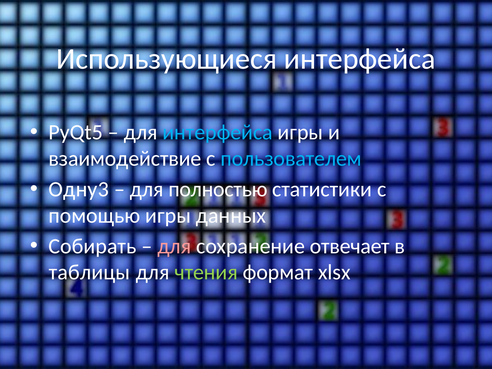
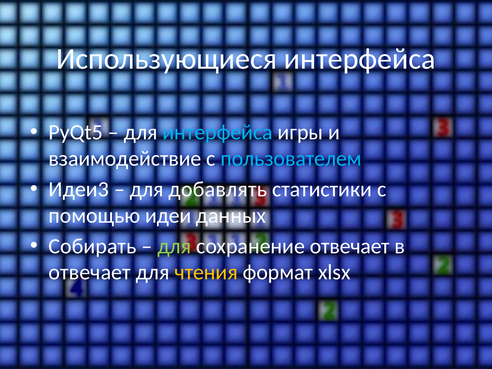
Одну3: Одну3 -> Идеи3
полностью: полностью -> добавлять
помощью игры: игры -> идеи
для at (174, 246) colour: pink -> light green
таблицы at (90, 272): таблицы -> отвечает
чтения colour: light green -> yellow
